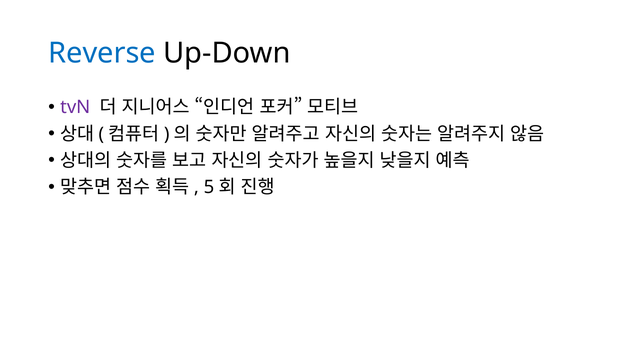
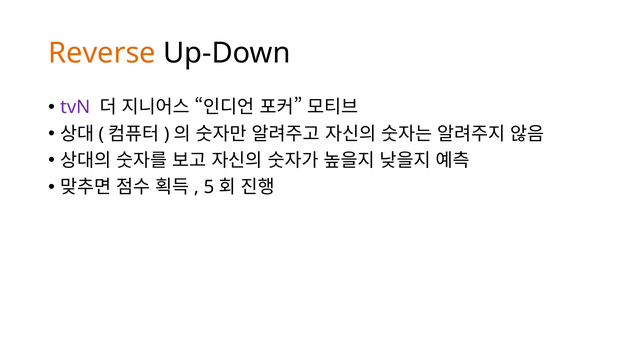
Reverse colour: blue -> orange
